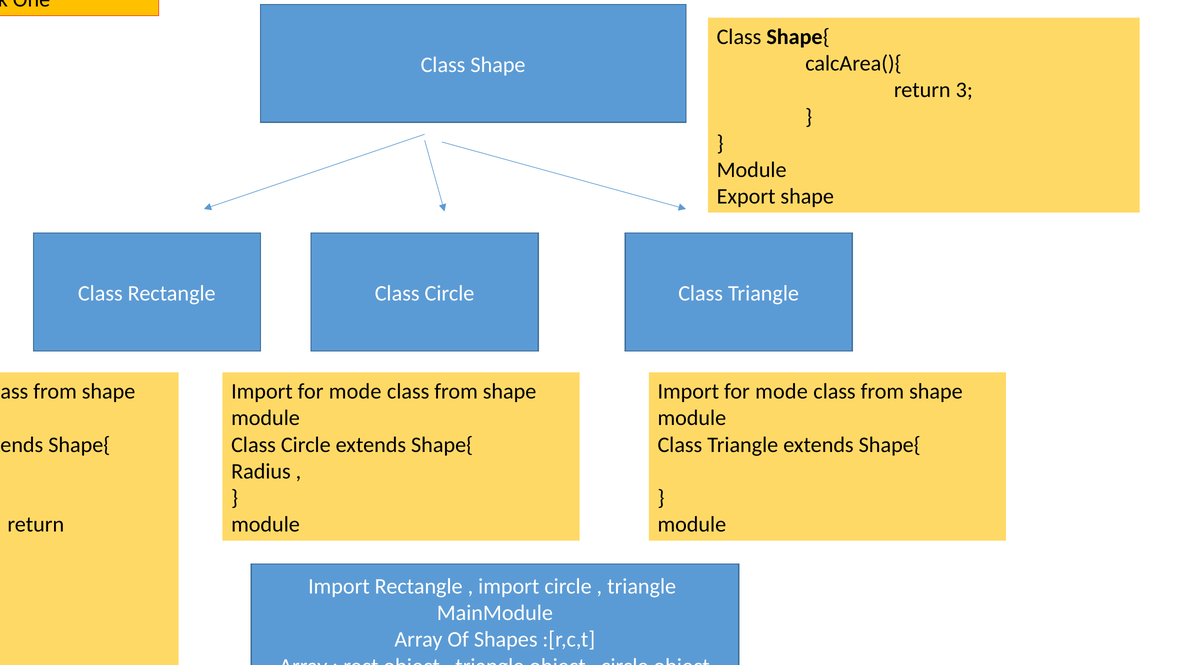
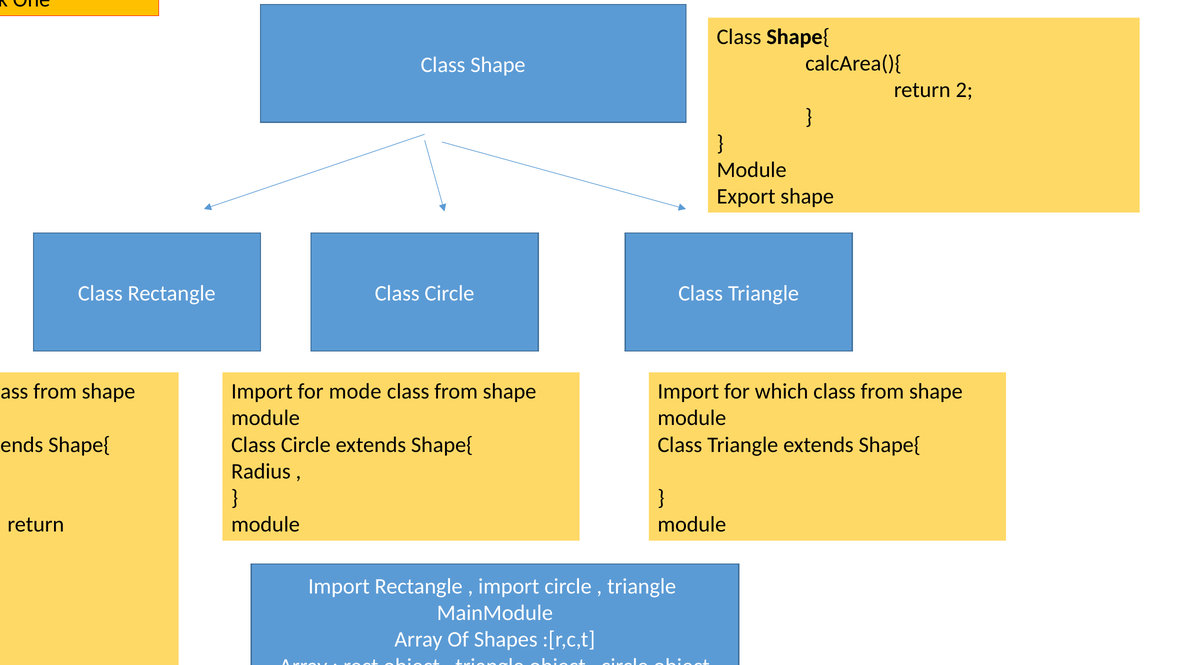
3: 3 -> 2
mode at (781, 392): mode -> which
